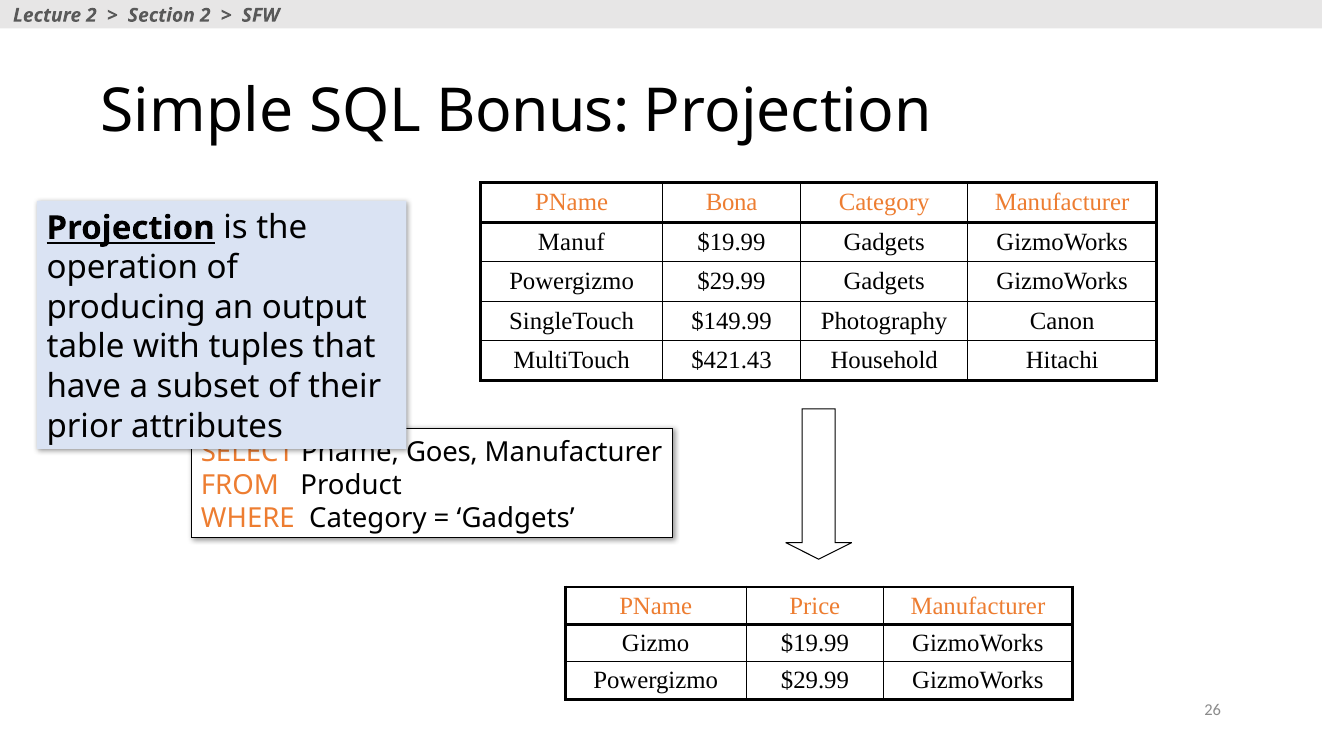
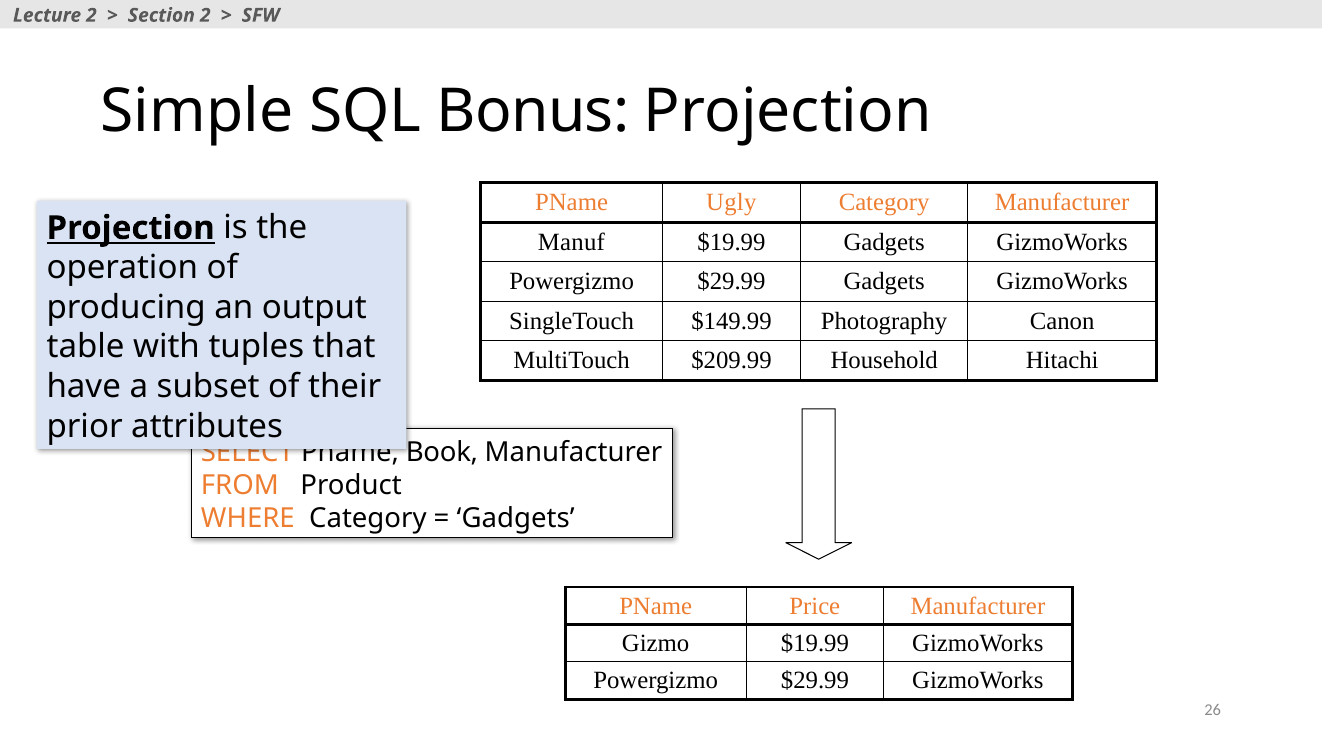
Bona: Bona -> Ugly
$421.43: $421.43 -> $209.99
Goes: Goes -> Book
